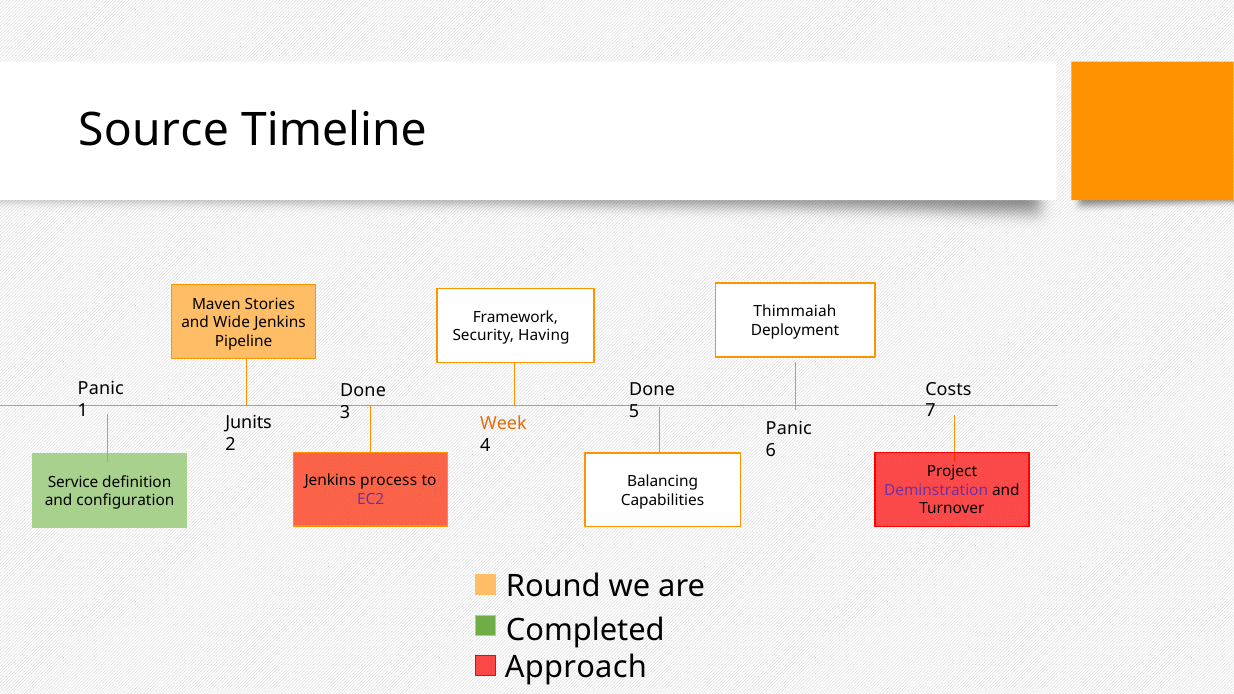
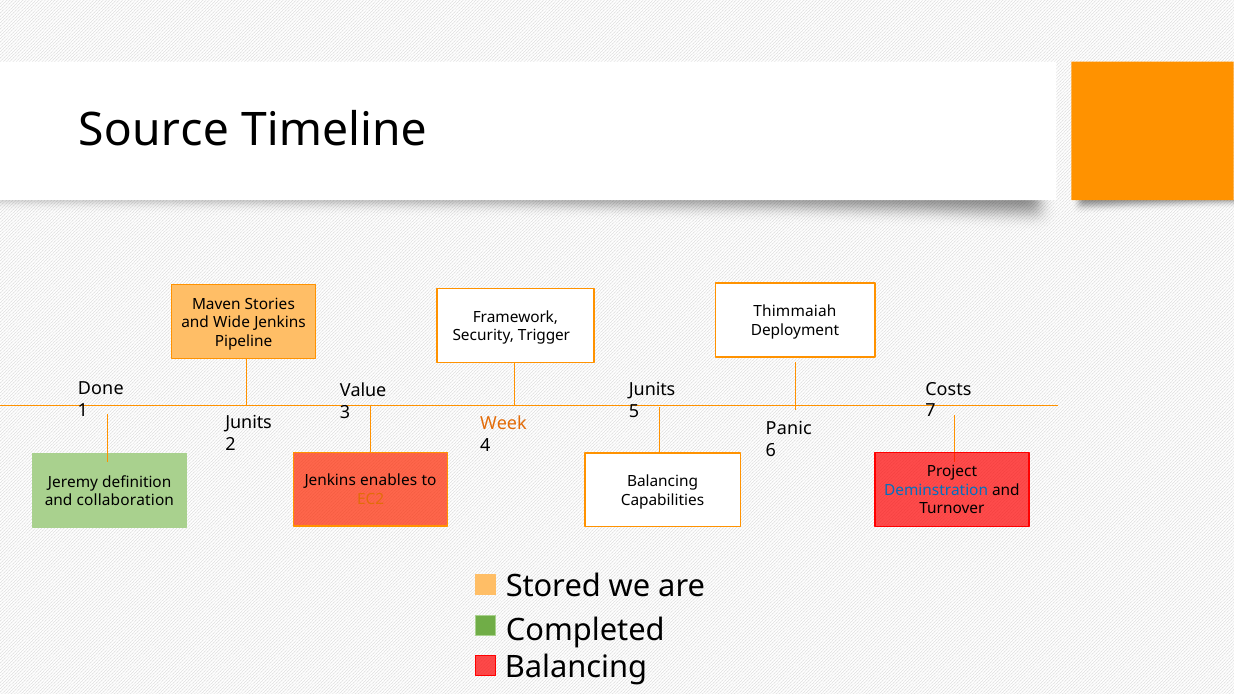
Having: Having -> Trigger
Panic at (101, 389): Panic -> Done
Done at (652, 390): Done -> Junits
Done at (363, 391): Done -> Value
process: process -> enables
Service: Service -> Jeremy
Deminstration colour: purple -> blue
EC2 colour: purple -> orange
configuration: configuration -> collaboration
Round: Round -> Stored
Approach at (576, 668): Approach -> Balancing
